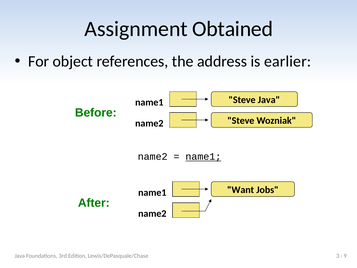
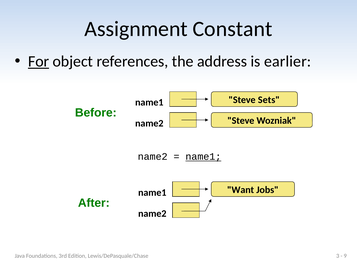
Obtained: Obtained -> Constant
For underline: none -> present
Steve Java: Java -> Sets
